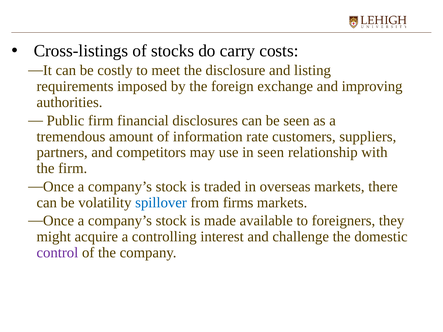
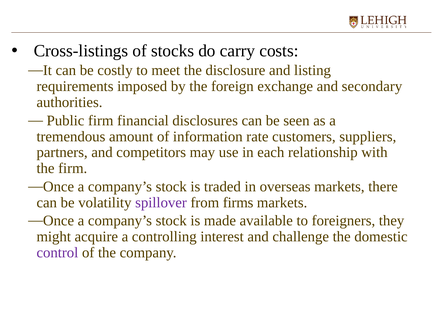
improving: improving -> secondary
in seen: seen -> each
spillover colour: blue -> purple
